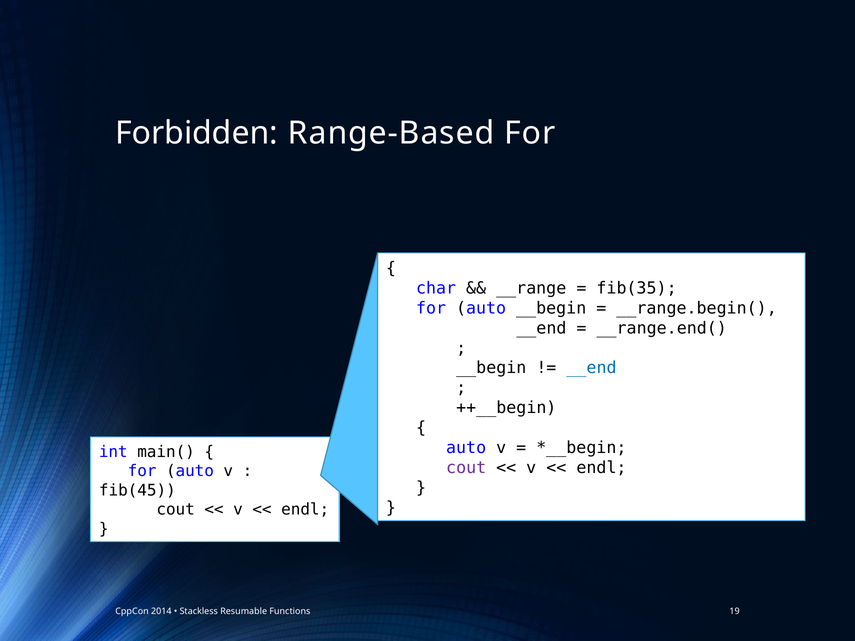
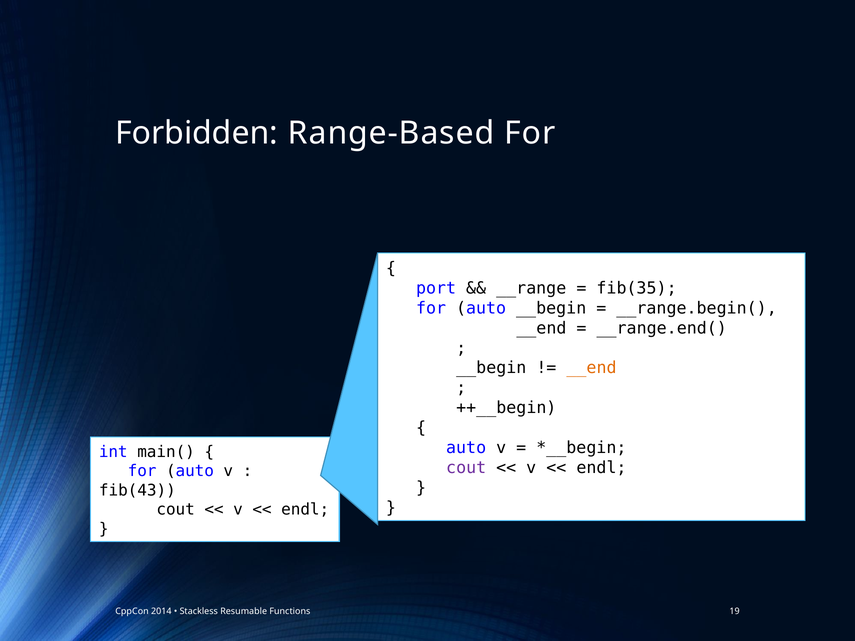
char: char -> port
__end at (591, 368) colour: blue -> orange
fib(45: fib(45 -> fib(43
